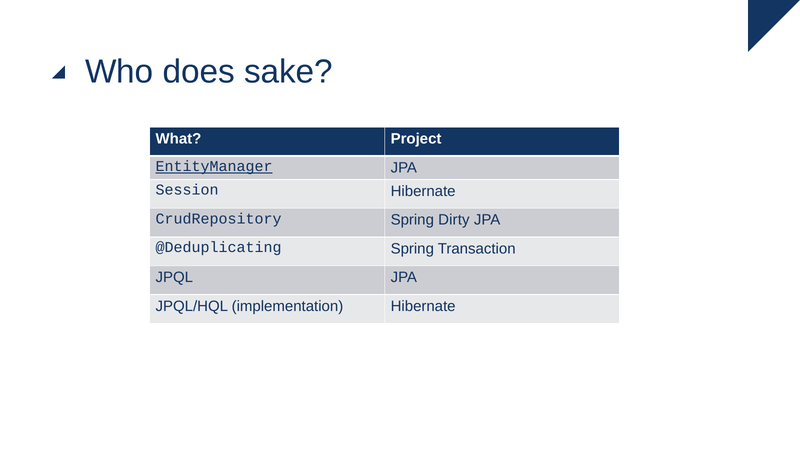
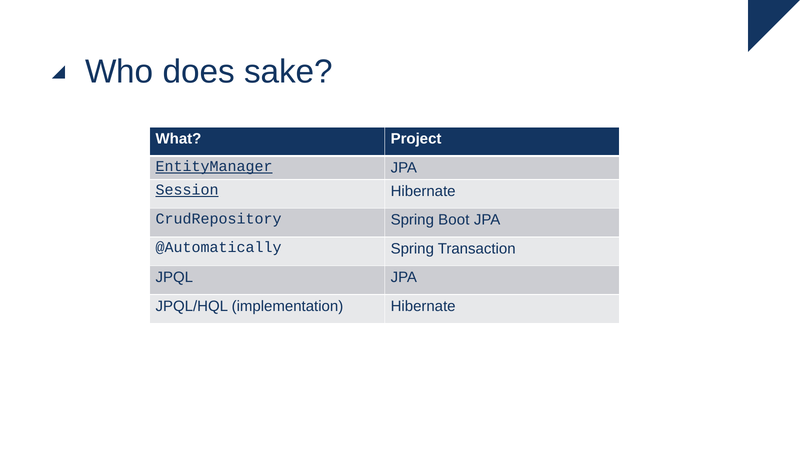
Session underline: none -> present
Dirty: Dirty -> Boot
@Deduplicating: @Deduplicating -> @Automatically
